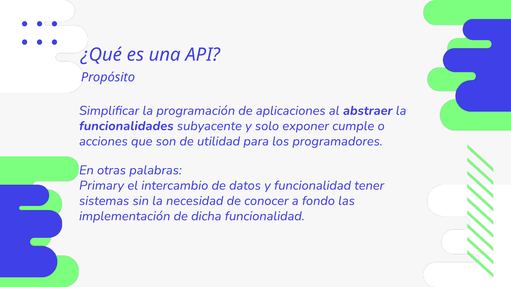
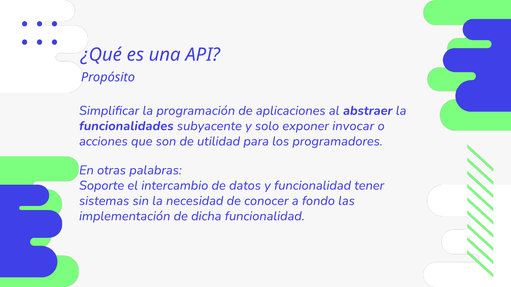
cumple: cumple -> invocar
Primary: Primary -> Soporte
